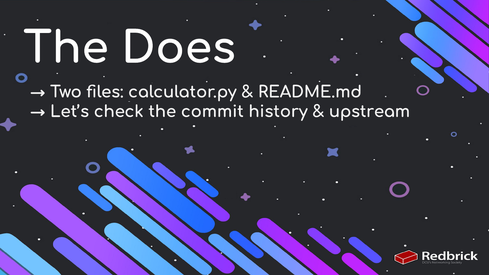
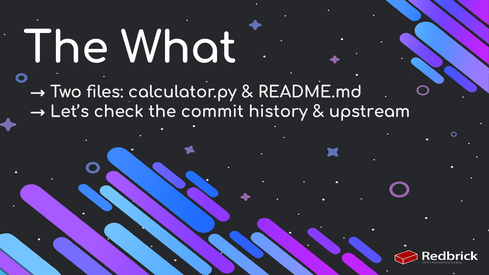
Does: Does -> What
